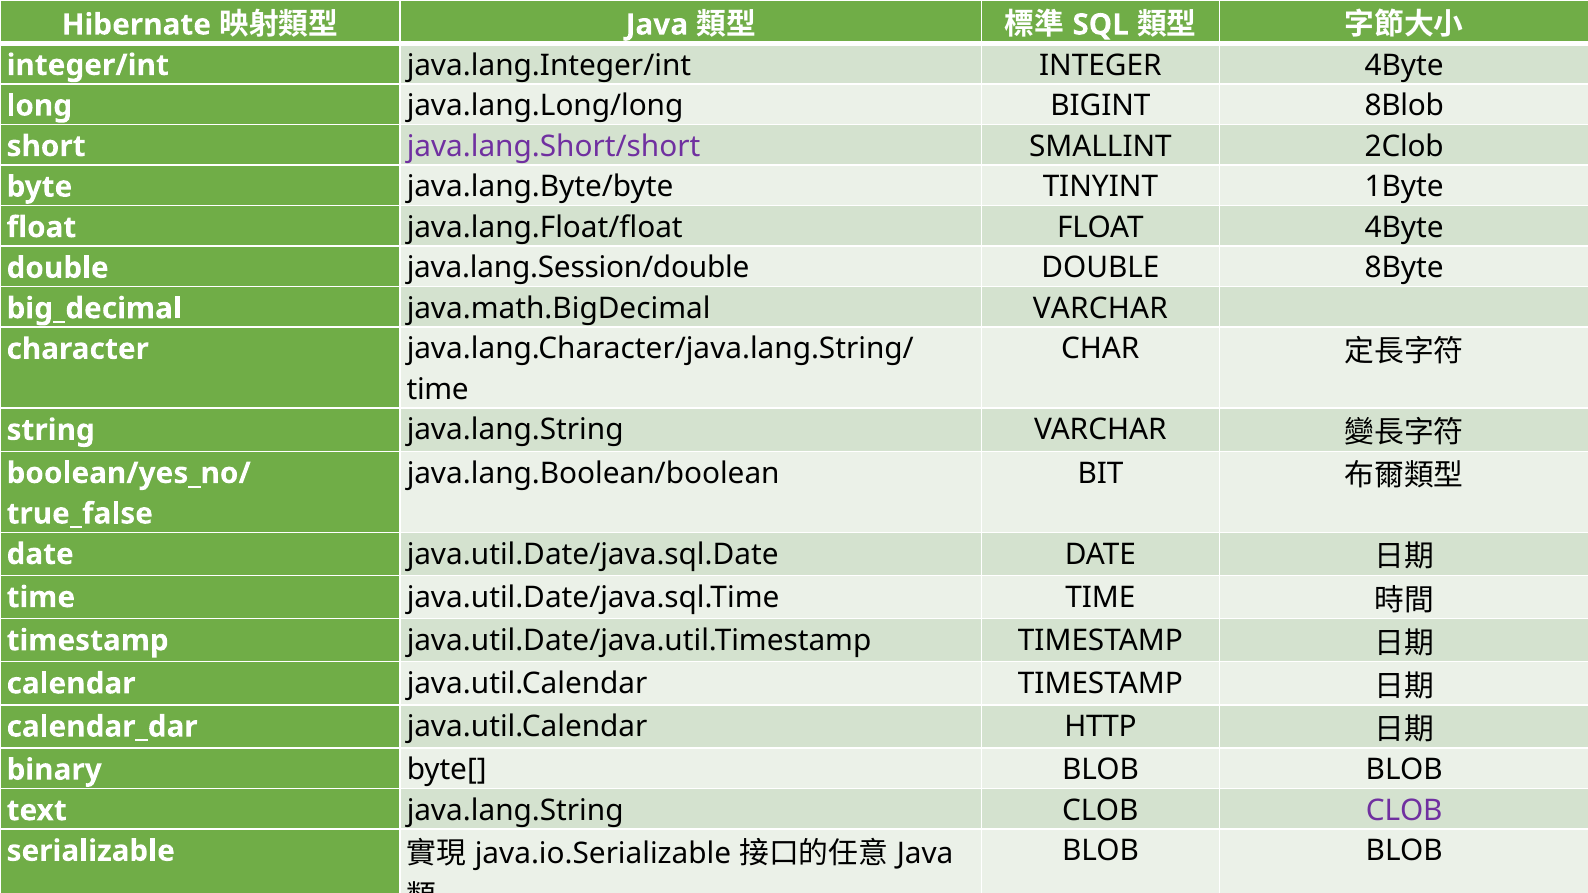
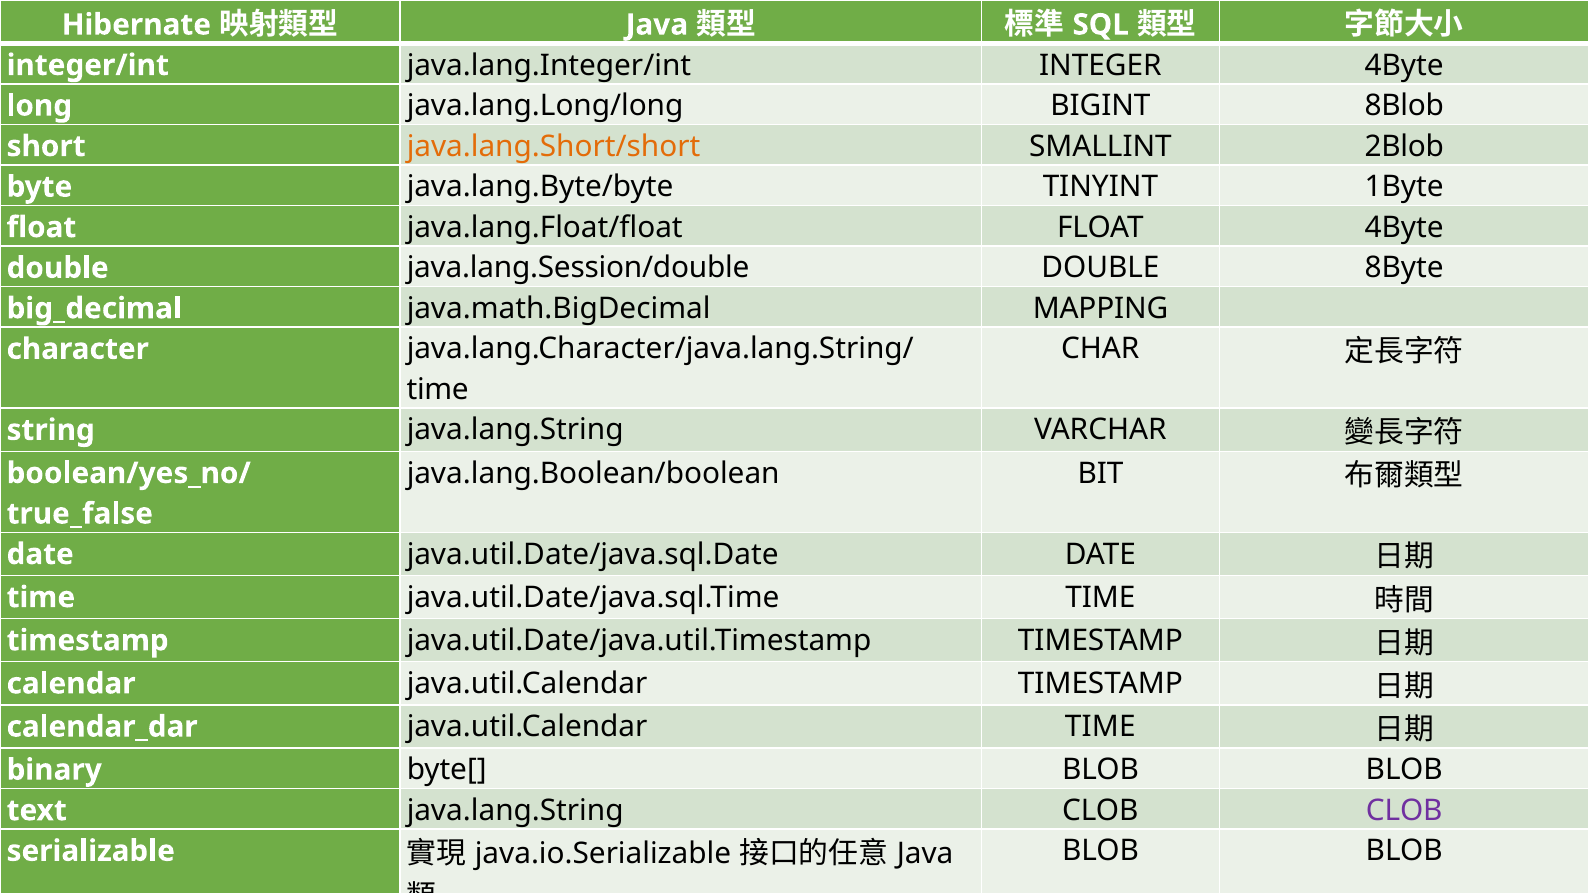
java.lang.Short/short colour: purple -> orange
2Clob: 2Clob -> 2Blob
java.math.BigDecimal VARCHAR: VARCHAR -> MAPPING
java.util.Calendar HTTP: HTTP -> TIME
